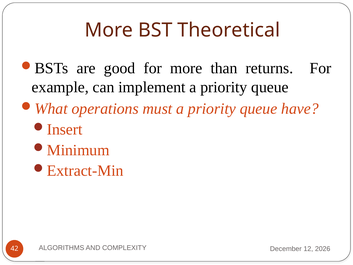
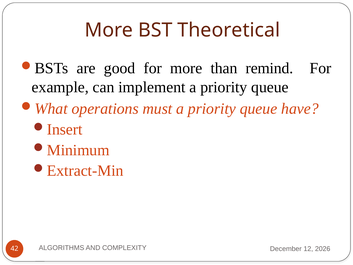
returns: returns -> remind
